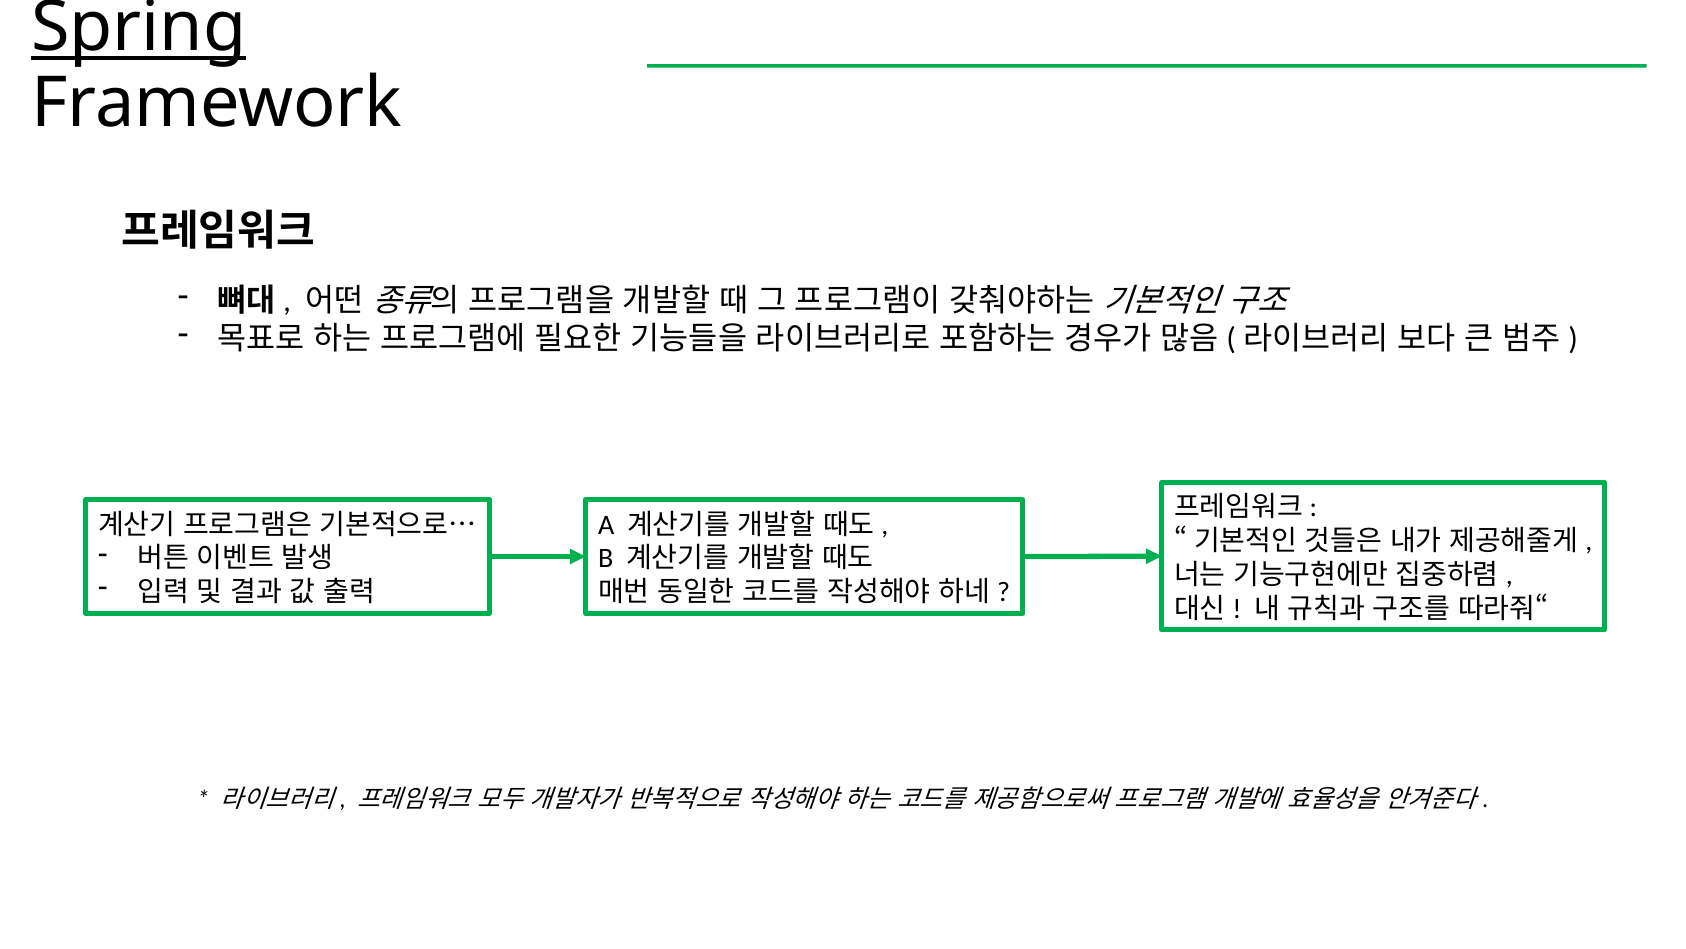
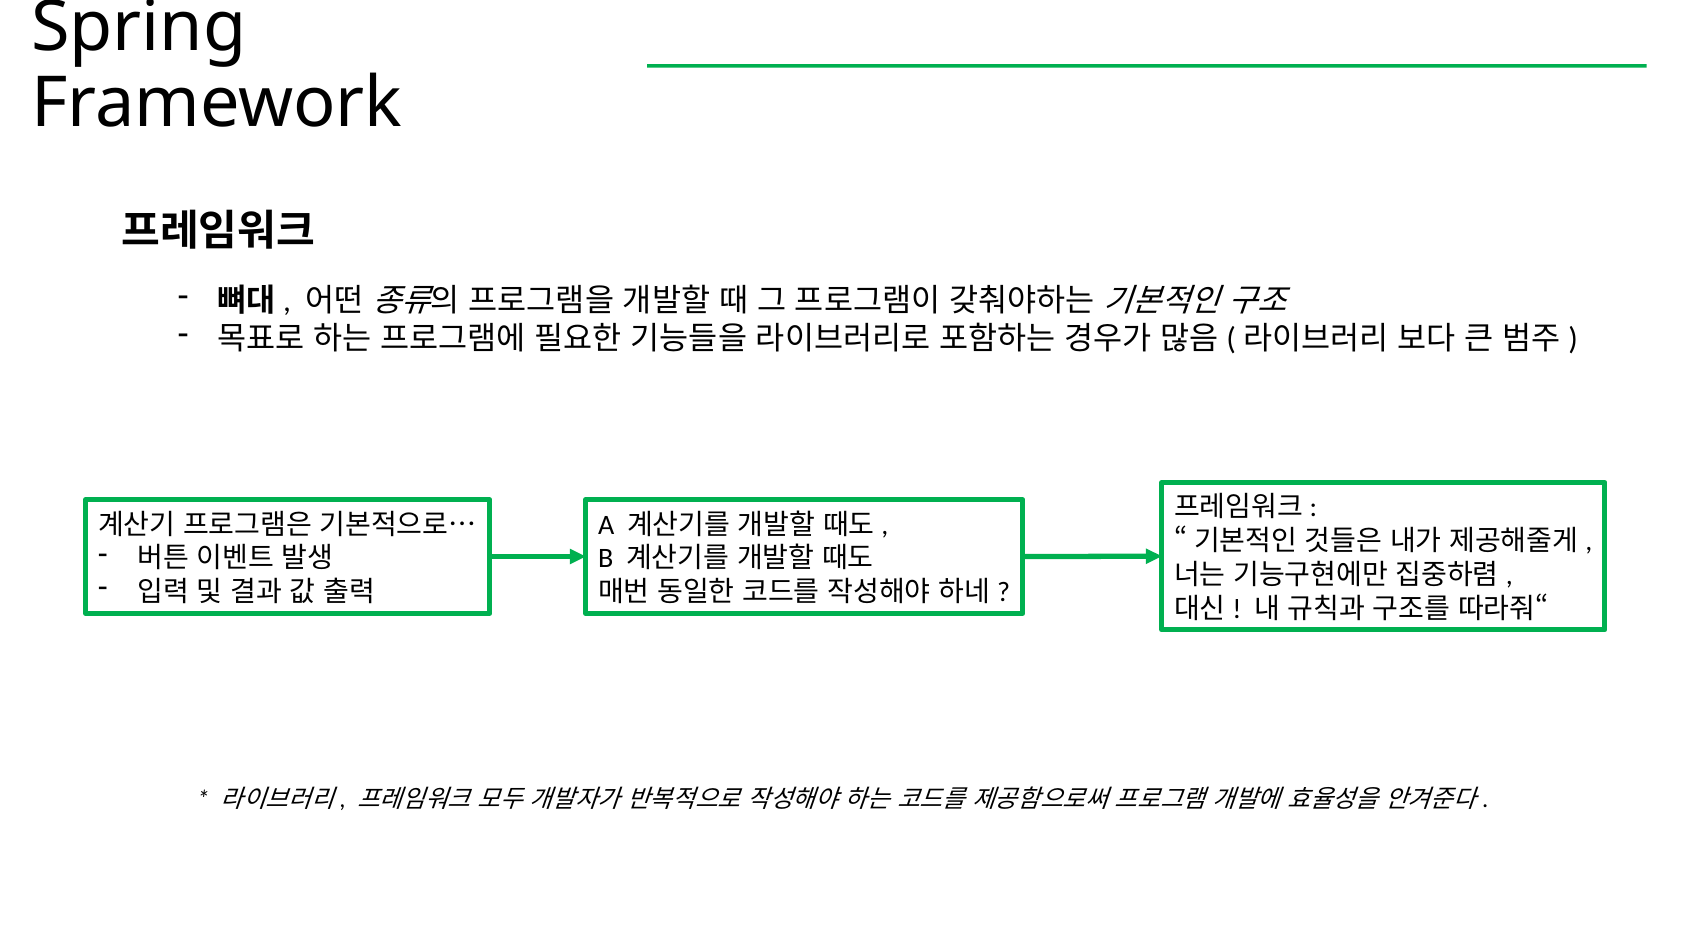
Spring underline: present -> none
